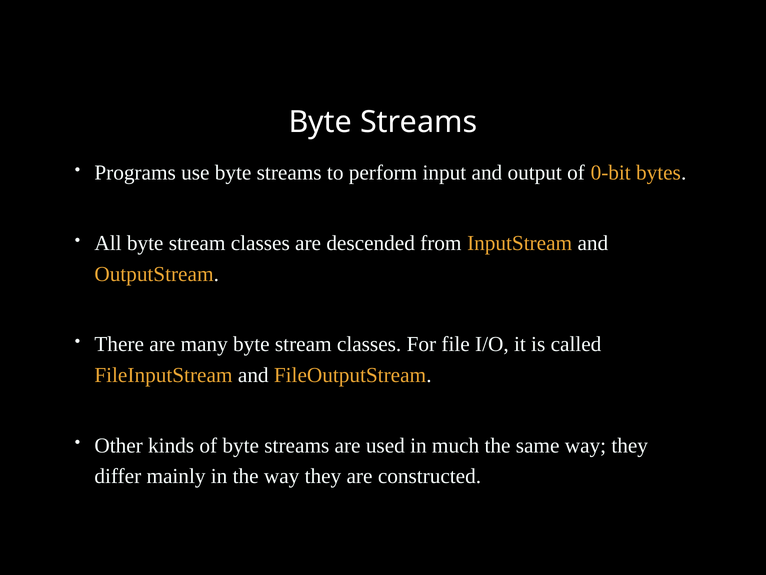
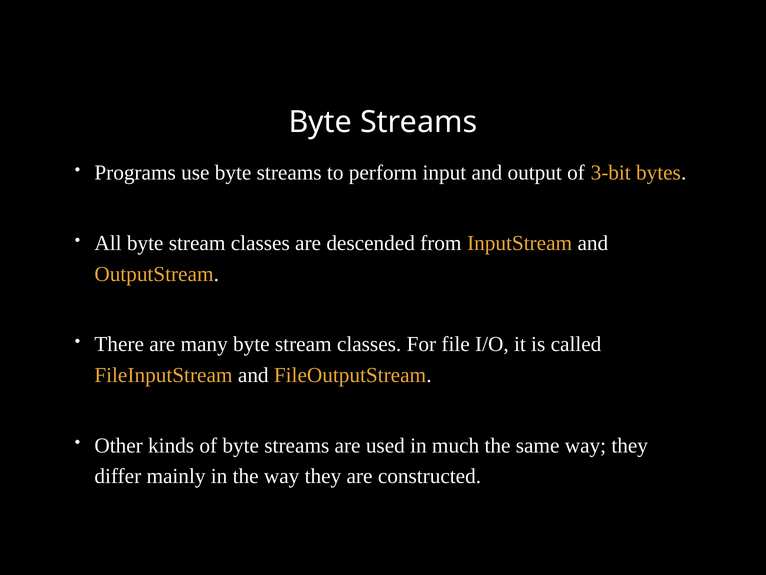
0-bit: 0-bit -> 3-bit
